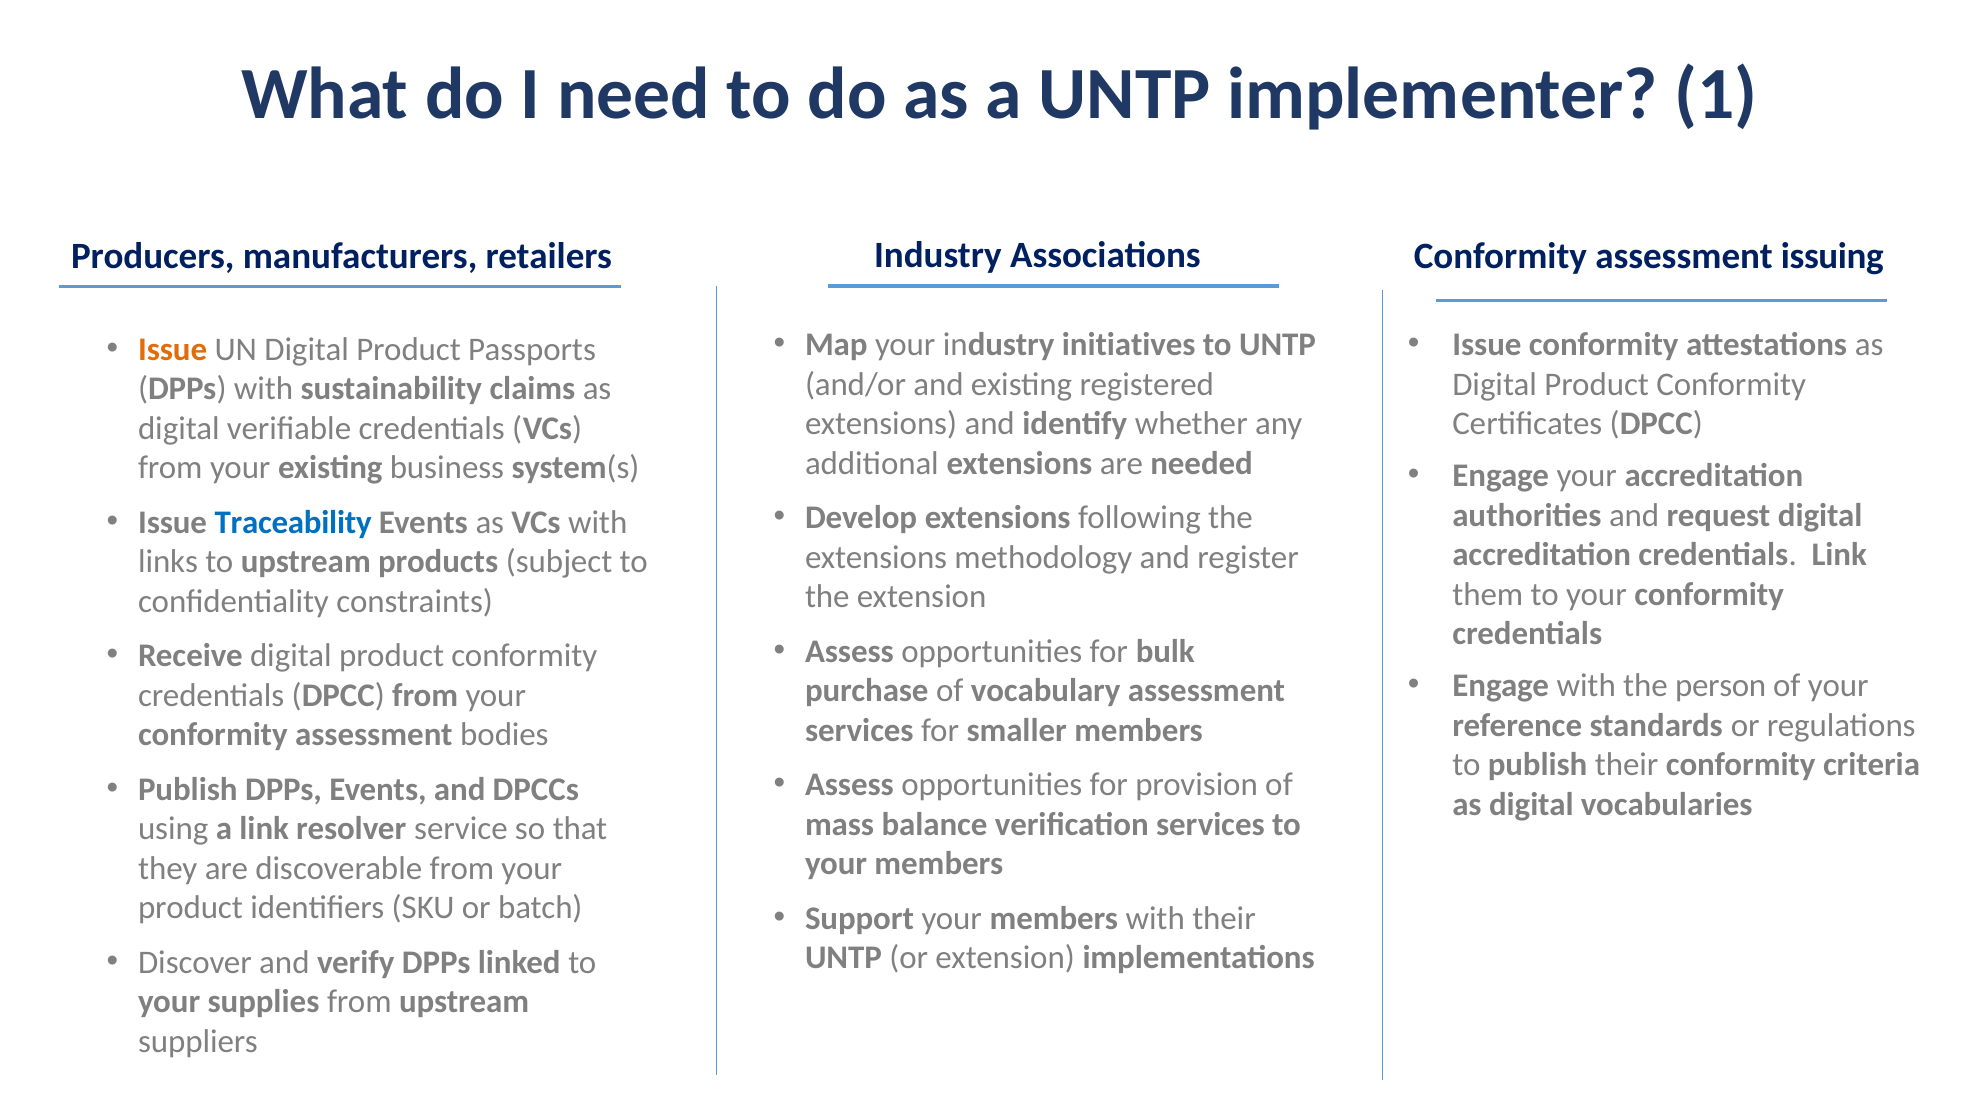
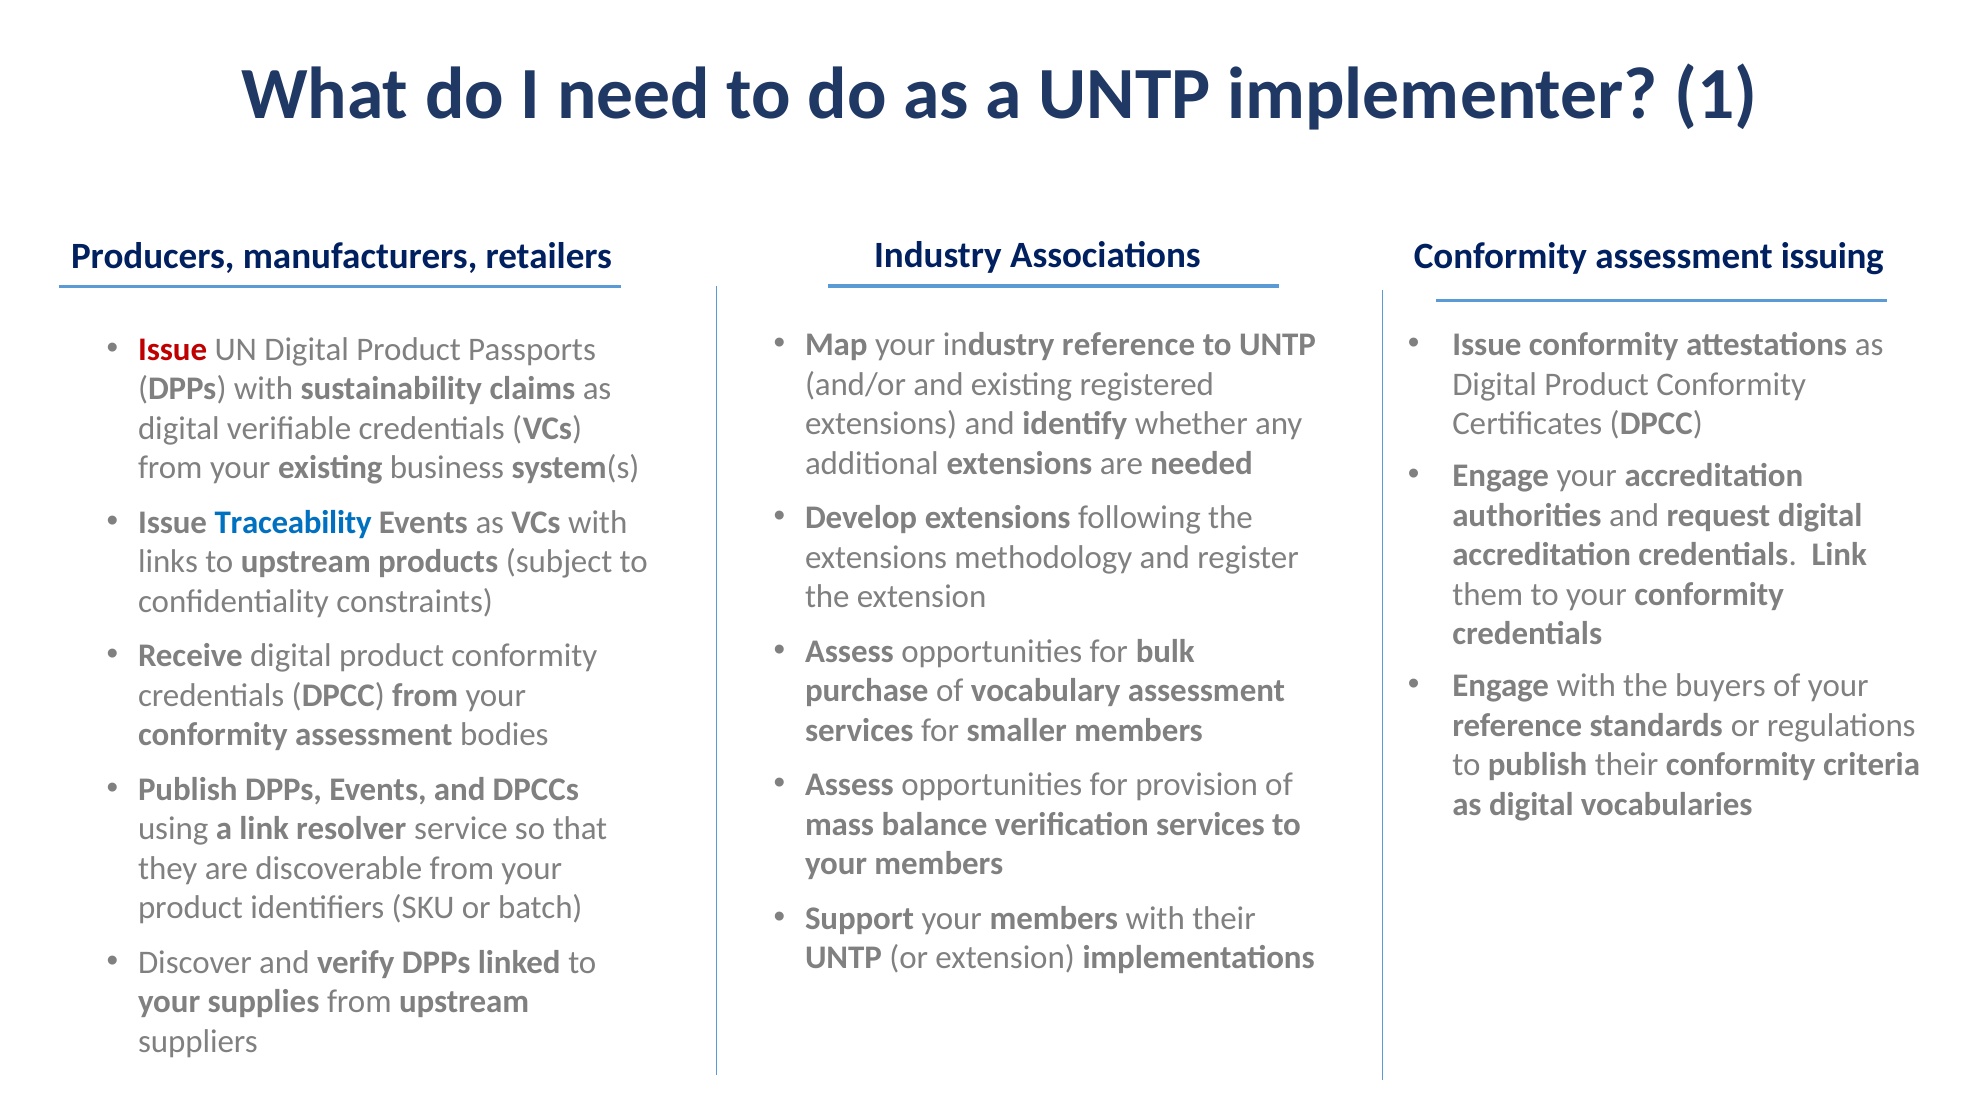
industry initiatives: initiatives -> reference
Issue at (173, 349) colour: orange -> red
person: person -> buyers
